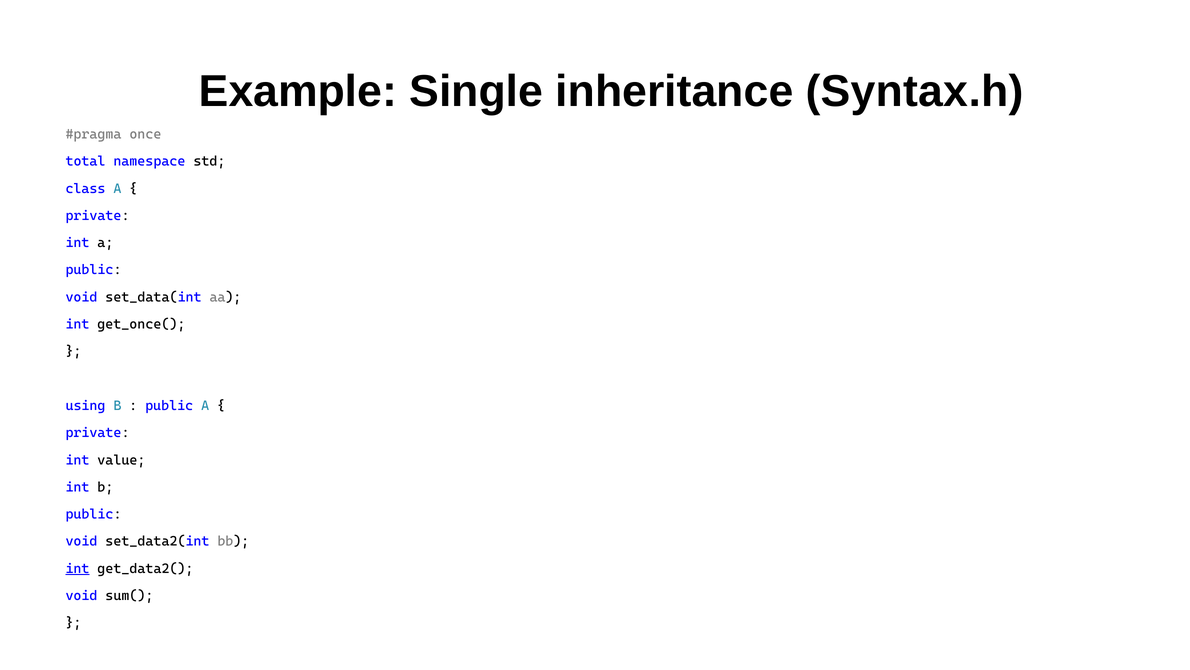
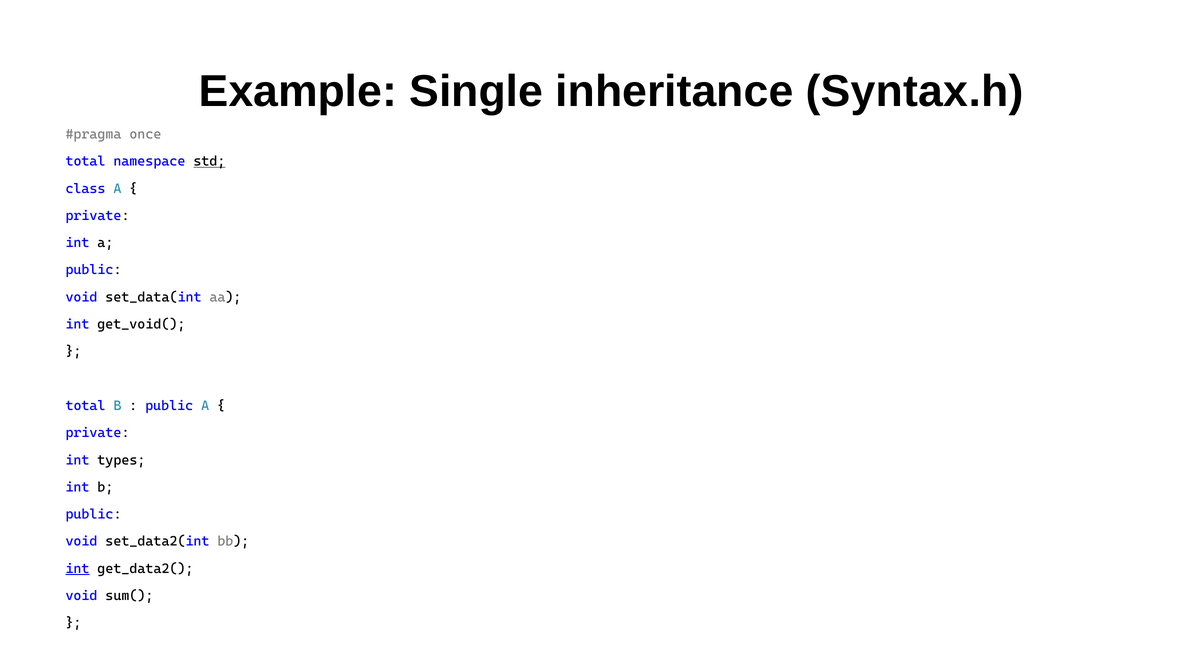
std underline: none -> present
get_once(: get_once( -> get_void(
using at (85, 405): using -> total
value: value -> types
